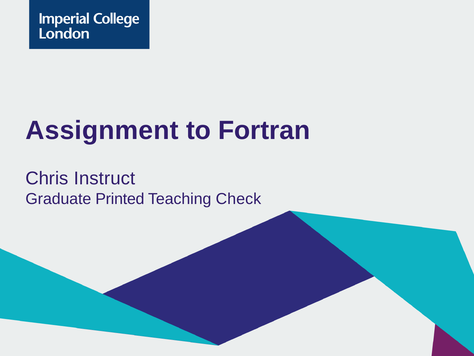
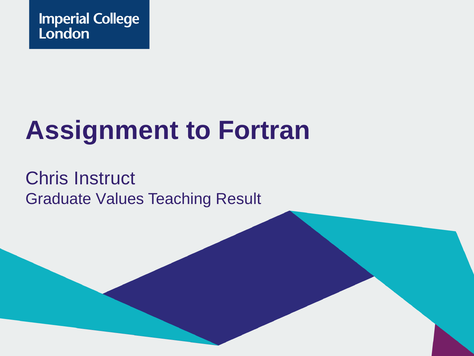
Printed: Printed -> Values
Check: Check -> Result
